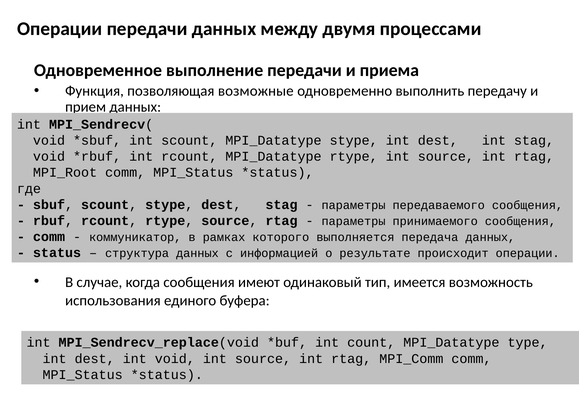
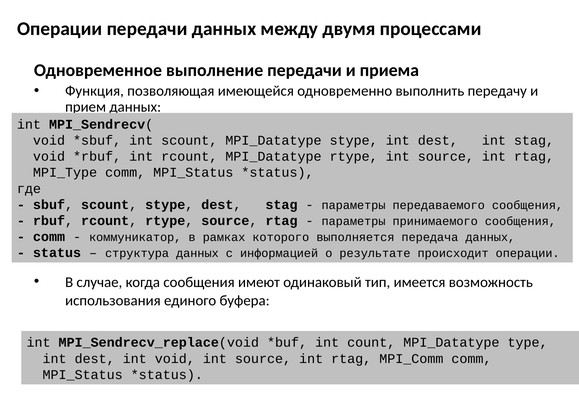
возможные: возможные -> имеющейся
MPI_Root: MPI_Root -> MPI_Type
